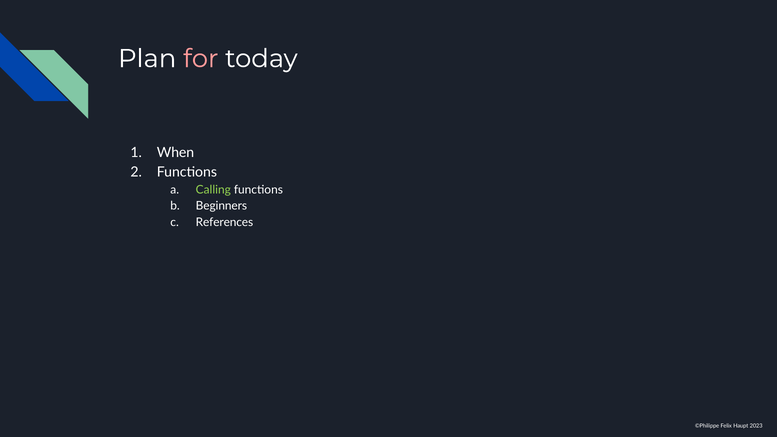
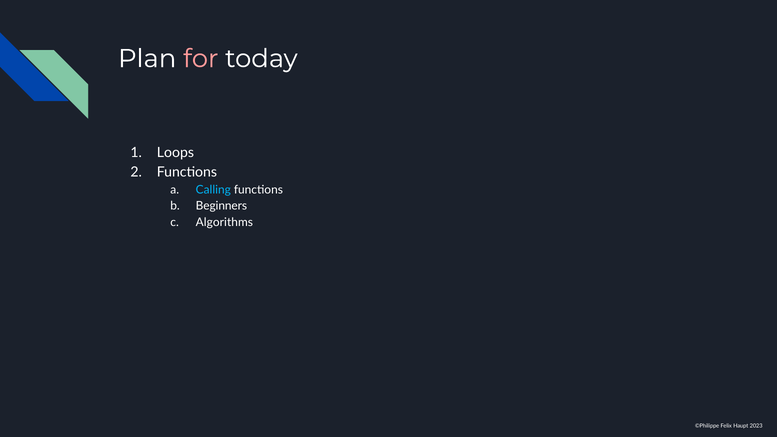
When: When -> Loops
Calling colour: light green -> light blue
References: References -> Algorithms
